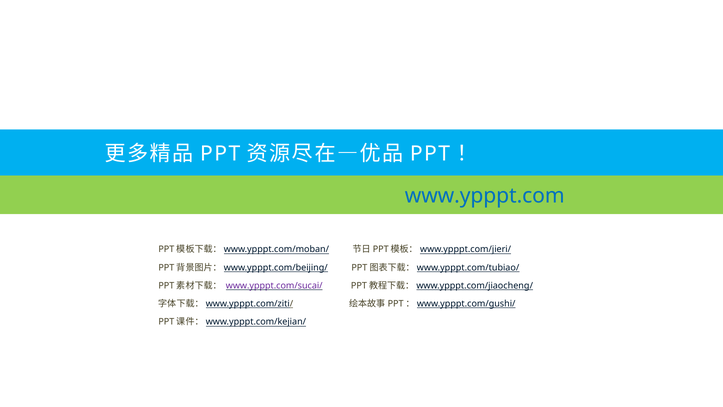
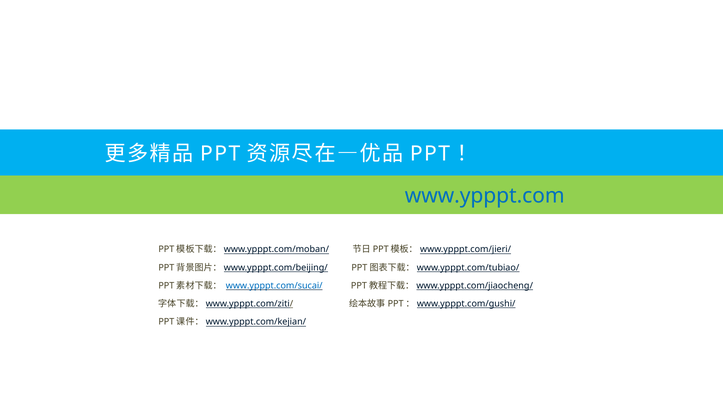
www.ypppt.com/sucai/ colour: purple -> blue
